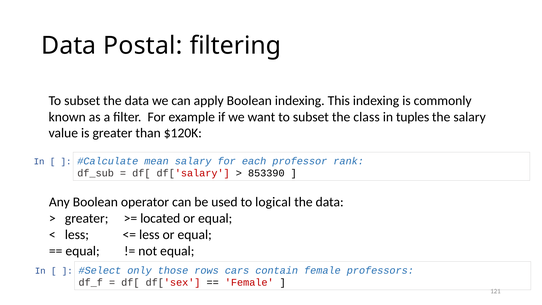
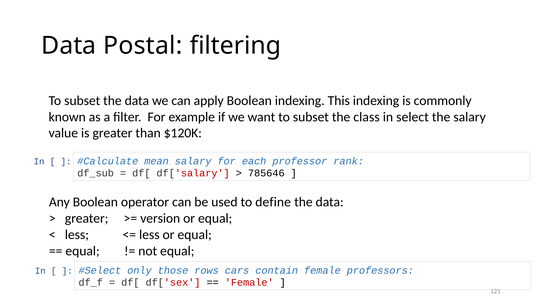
tuples: tuples -> select
853390: 853390 -> 785646
logical: logical -> define
located: located -> version
